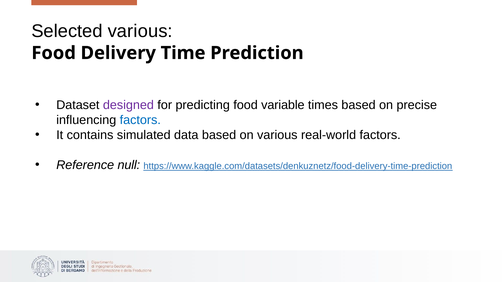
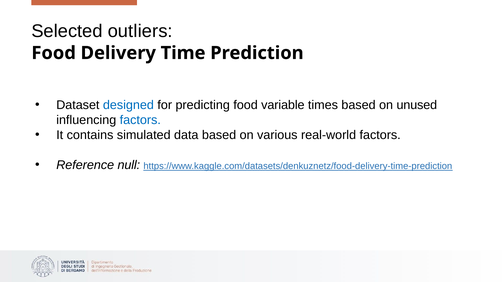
Selected various: various -> outliers
designed colour: purple -> blue
precise: precise -> unused
